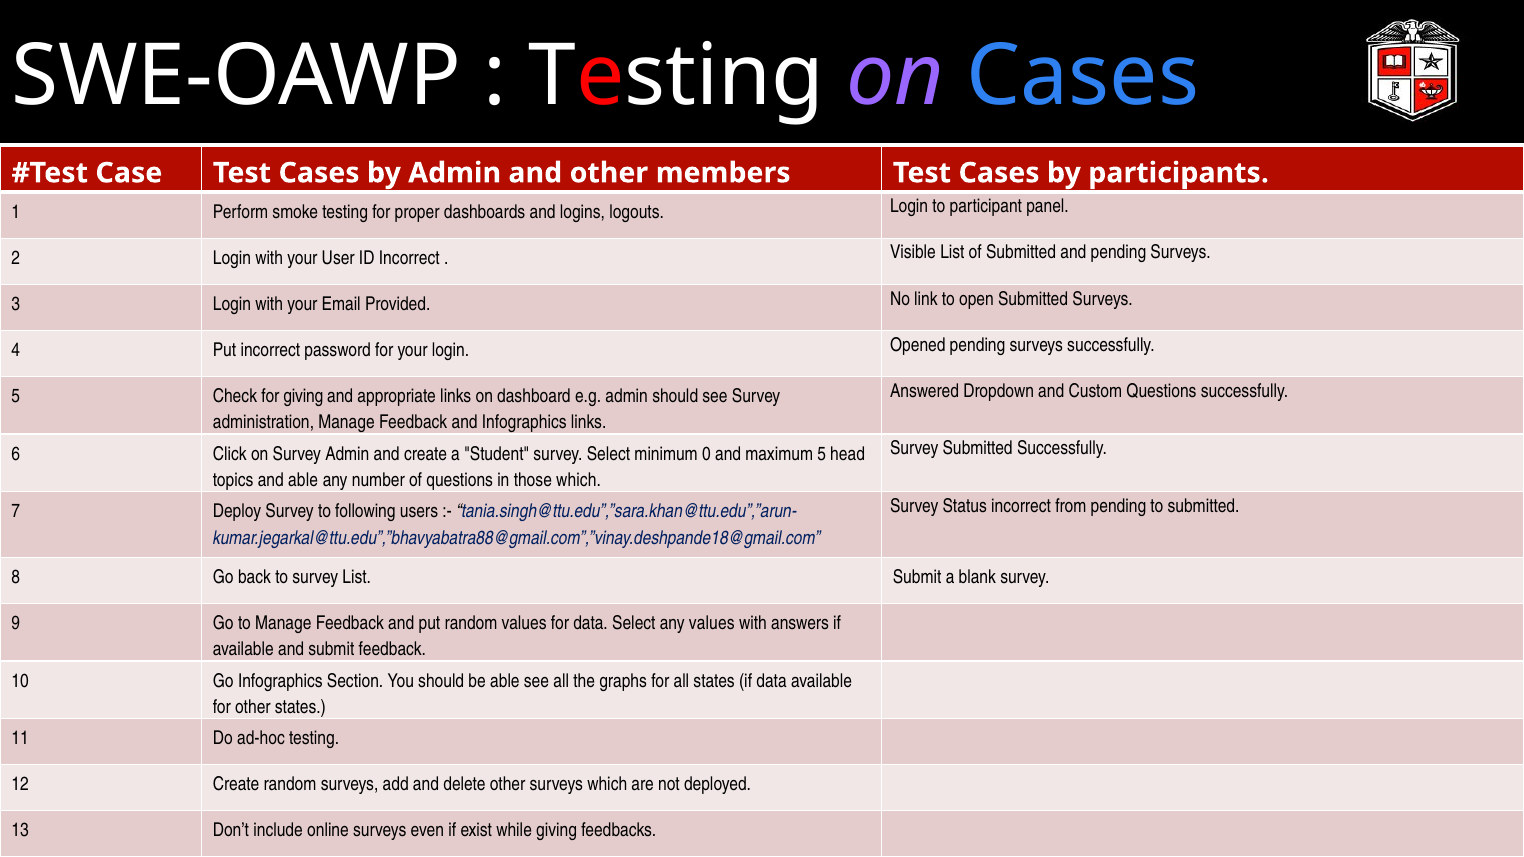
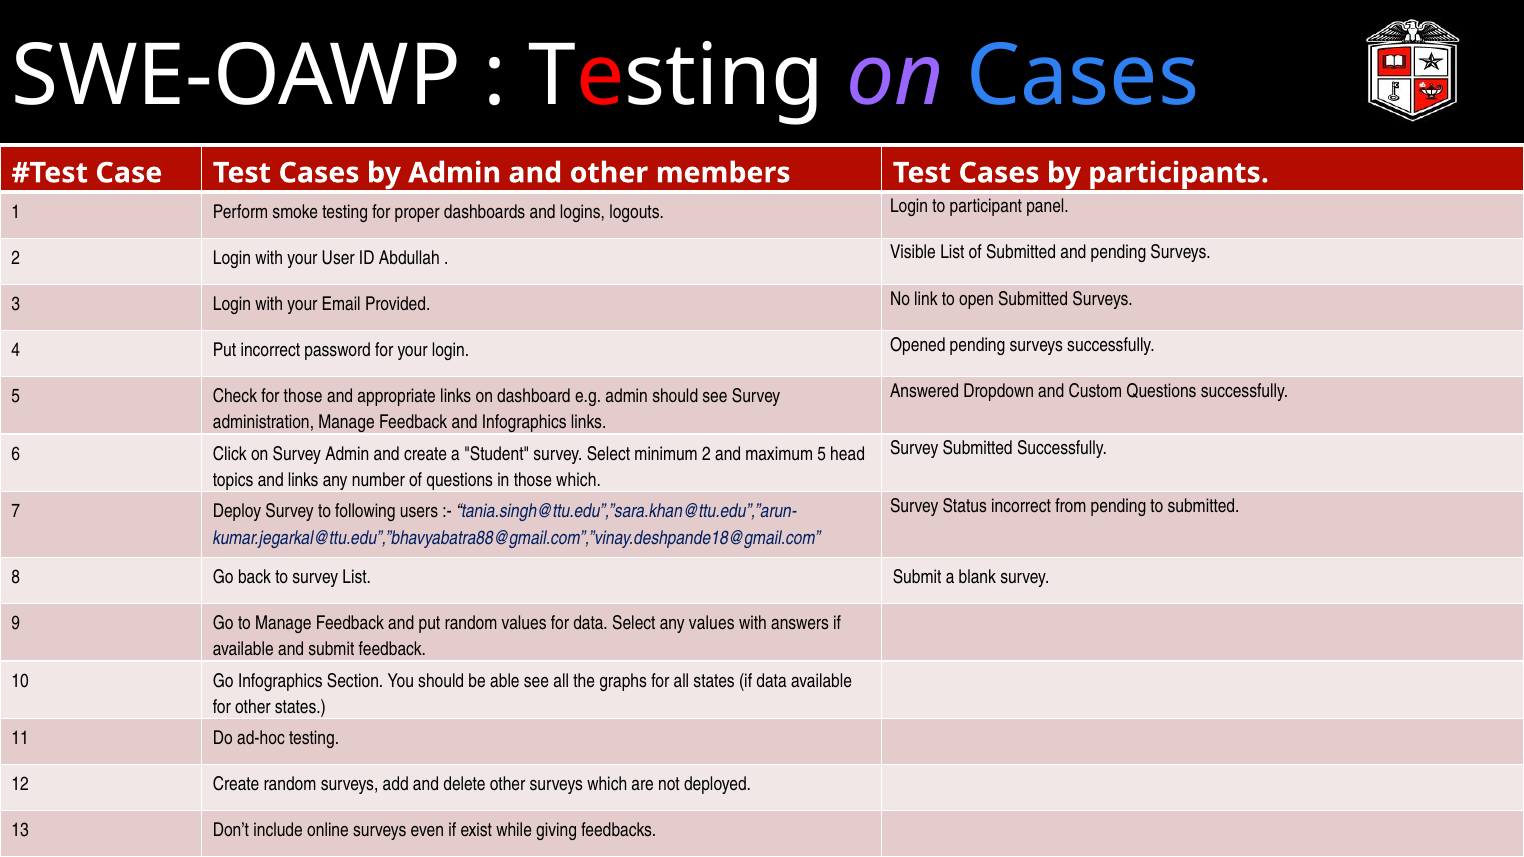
ID Incorrect: Incorrect -> Abdullah
for giving: giving -> those
minimum 0: 0 -> 2
and able: able -> links
